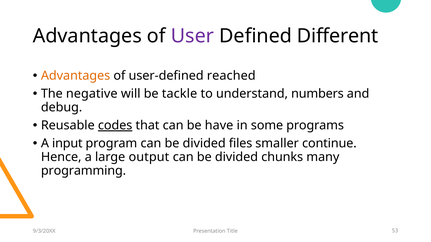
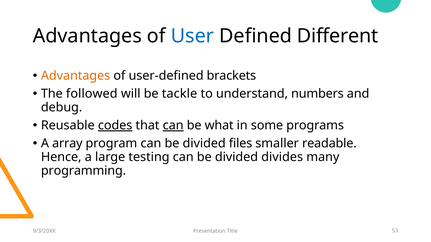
User colour: purple -> blue
reached: reached -> brackets
negative: negative -> followed
can at (173, 126) underline: none -> present
have: have -> what
input: input -> array
continue: continue -> readable
output: output -> testing
chunks: chunks -> divides
